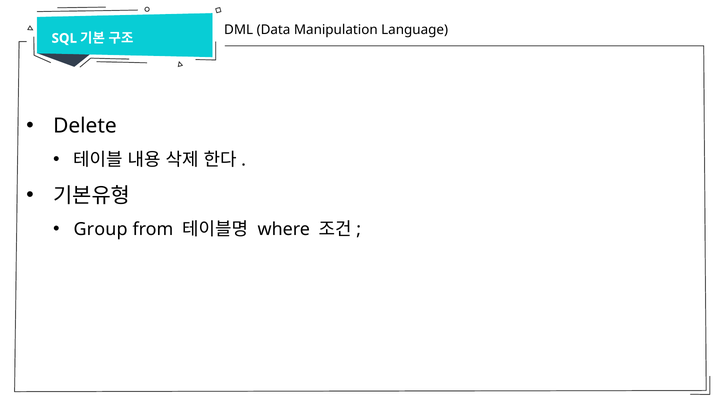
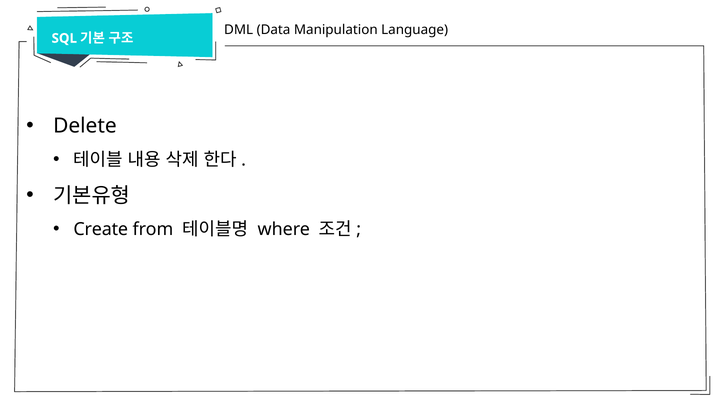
Group: Group -> Create
